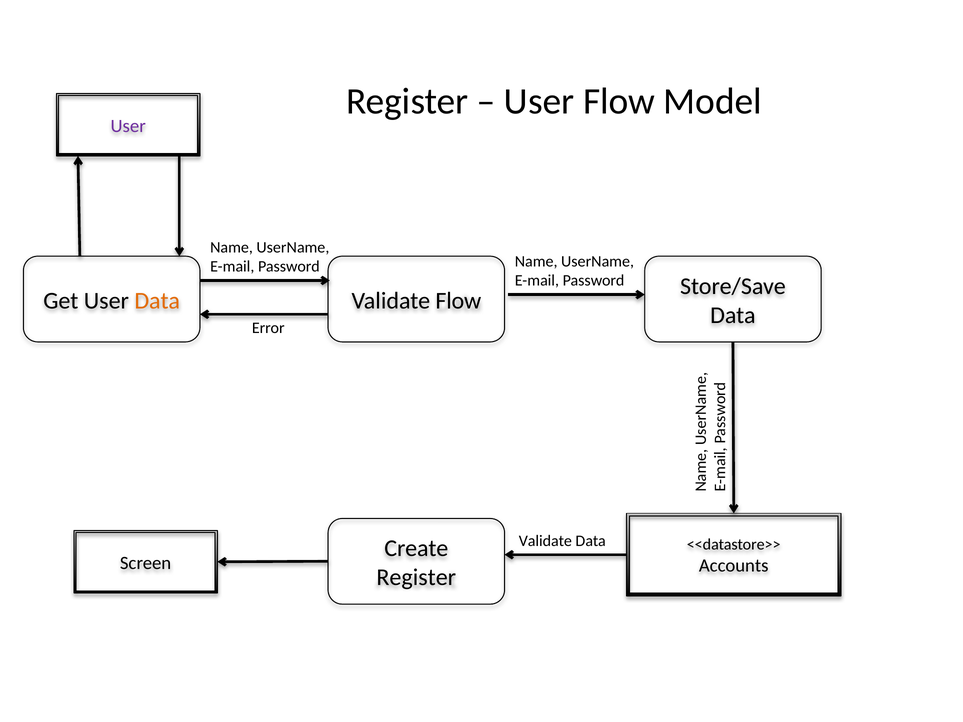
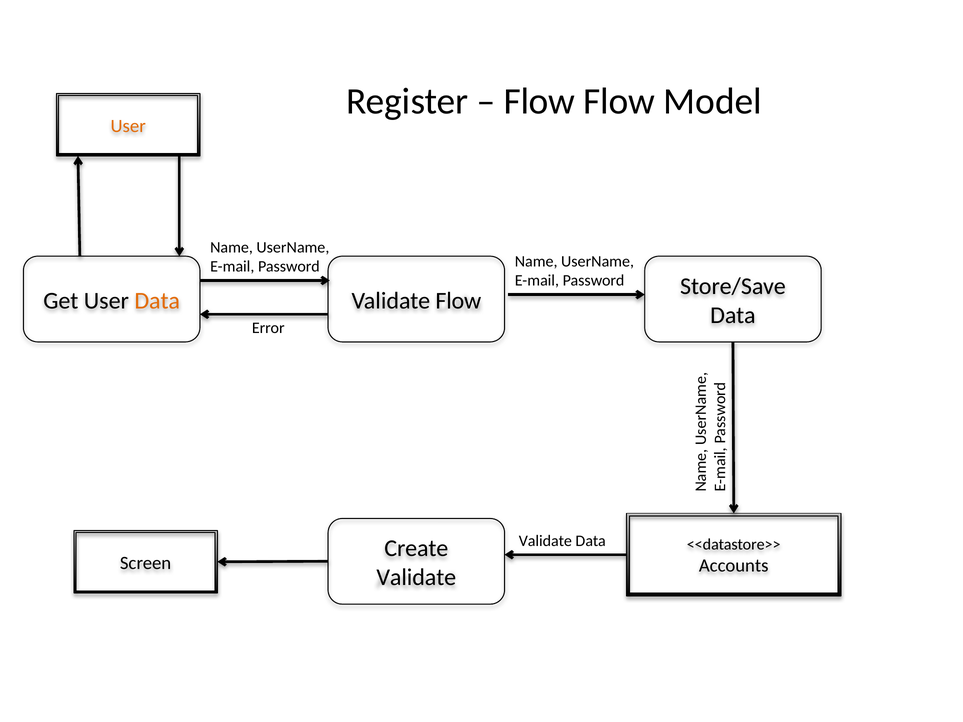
User at (539, 101): User -> Flow
User at (128, 126) colour: purple -> orange
Register at (416, 578): Register -> Validate
